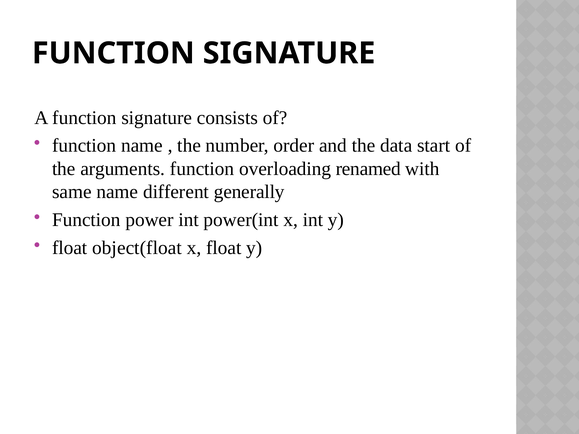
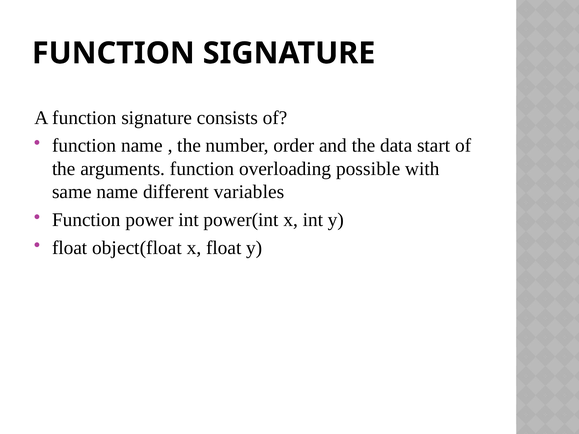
renamed: renamed -> possible
generally: generally -> variables
